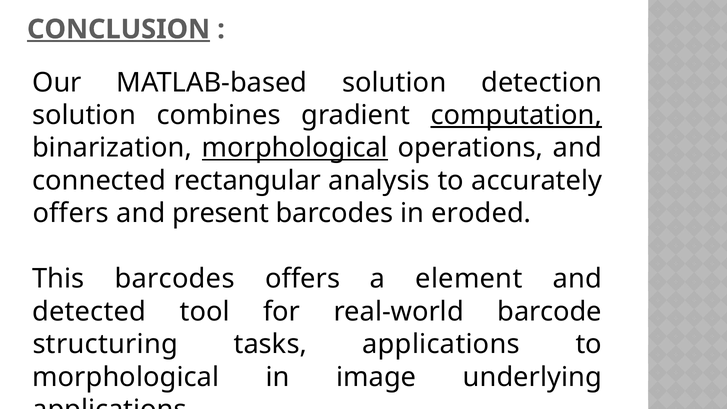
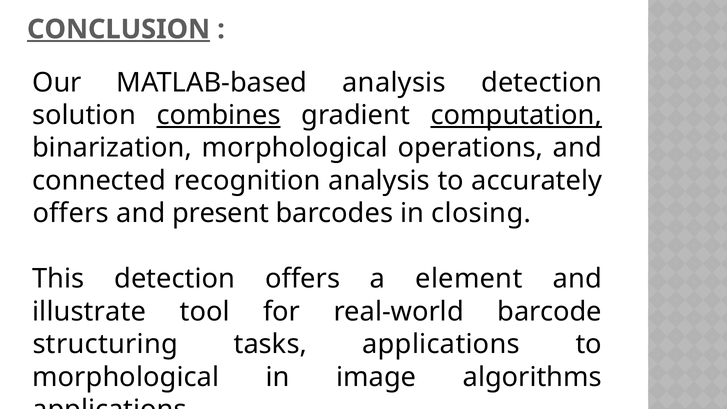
MATLAB-based solution: solution -> analysis
combines underline: none -> present
morphological at (295, 148) underline: present -> none
rectangular: rectangular -> recognition
eroded: eroded -> closing
This barcodes: barcodes -> detection
detected: detected -> illustrate
underlying: underlying -> algorithms
